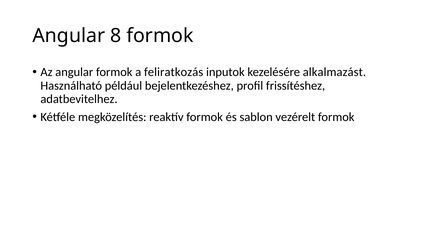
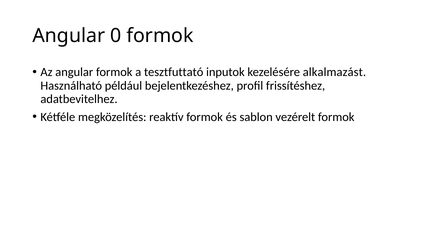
8: 8 -> 0
feliratkozás: feliratkozás -> tesztfuttató
